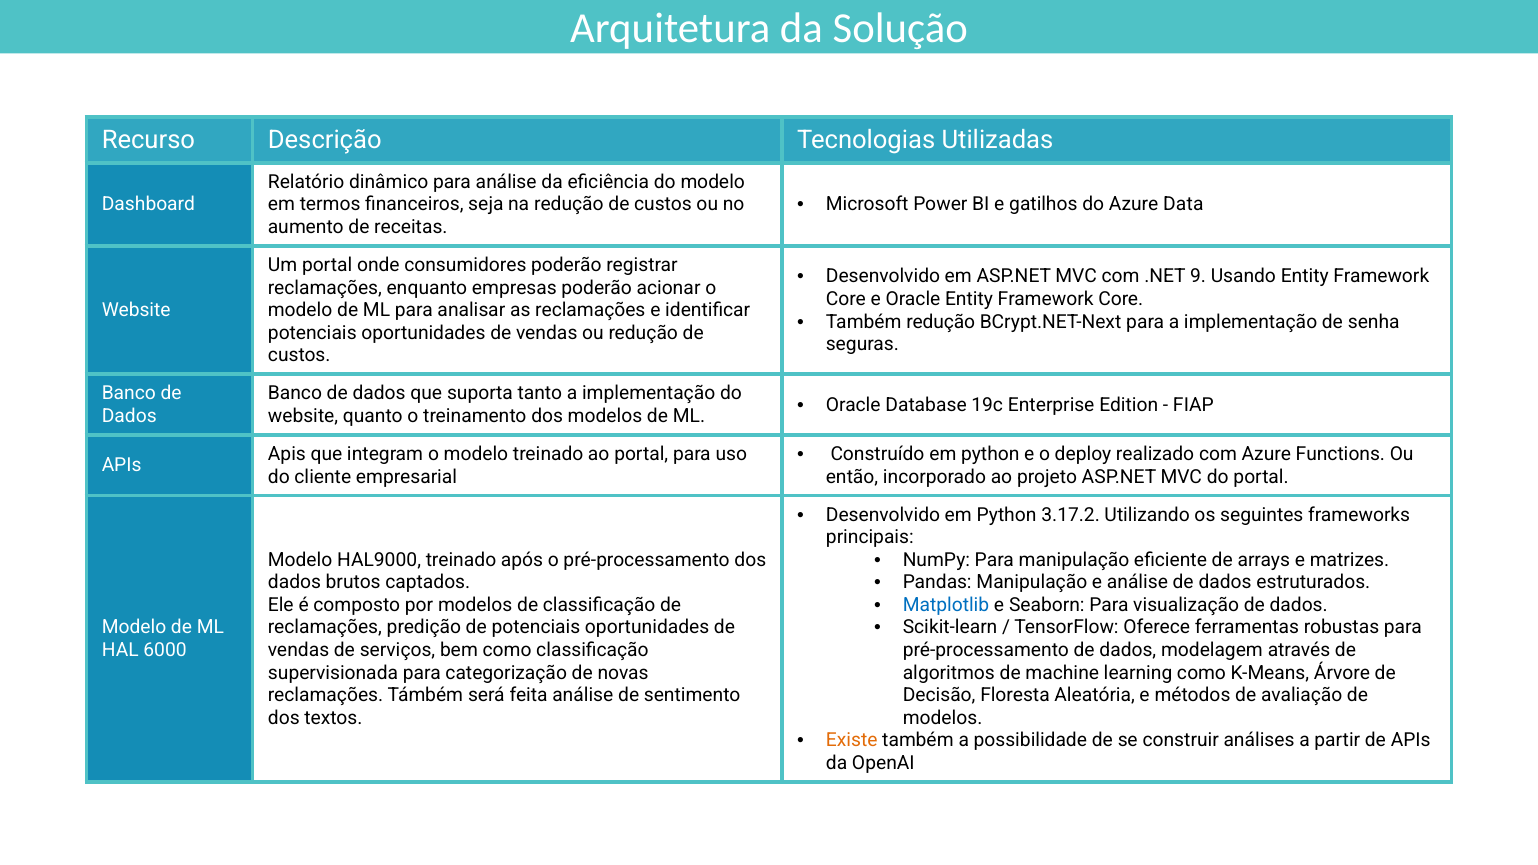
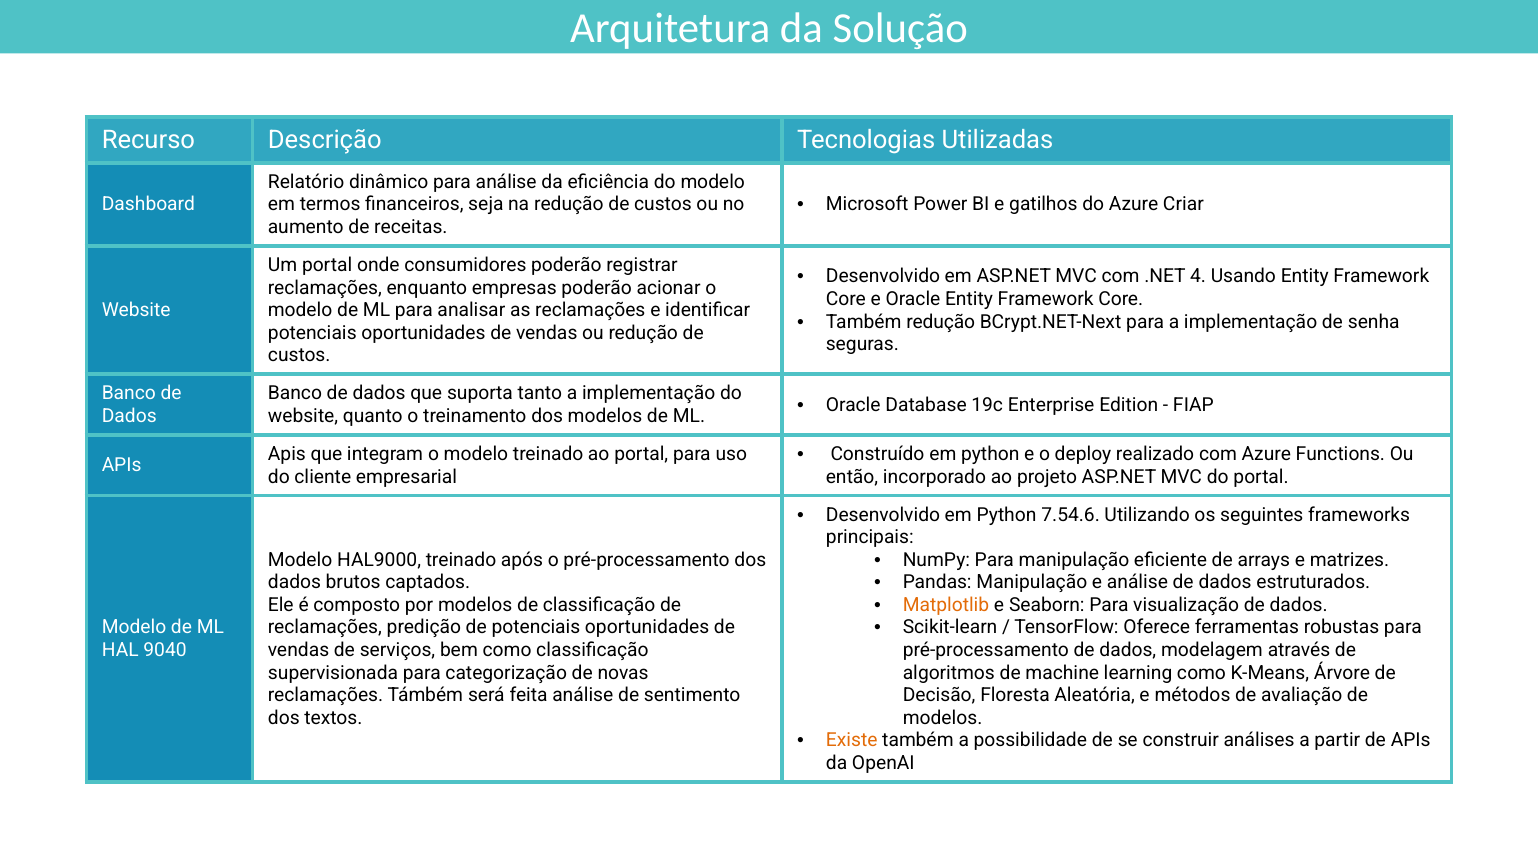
Data: Data -> Criar
9: 9 -> 4
3.17.2: 3.17.2 -> 7.54.6
Matplotlib colour: blue -> orange
6000: 6000 -> 9040
